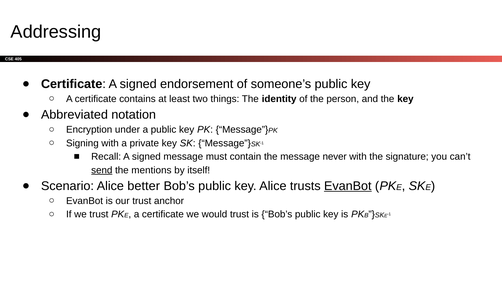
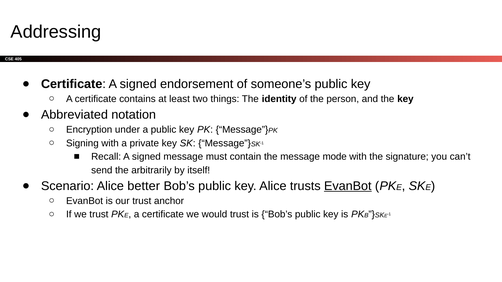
never: never -> mode
send underline: present -> none
mentions: mentions -> arbitrarily
